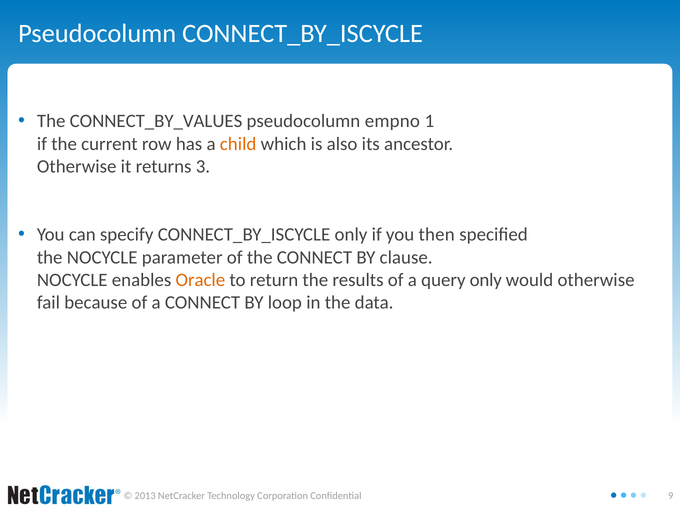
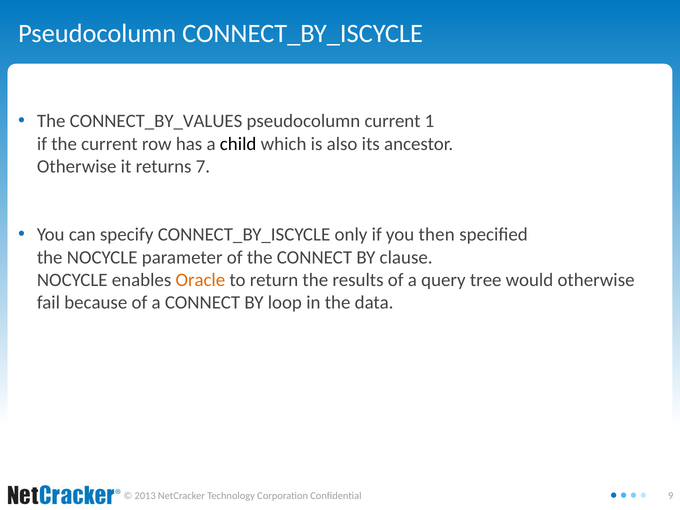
pseudocolumn empno: empno -> current
child colour: orange -> black
3: 3 -> 7
query only: only -> tree
